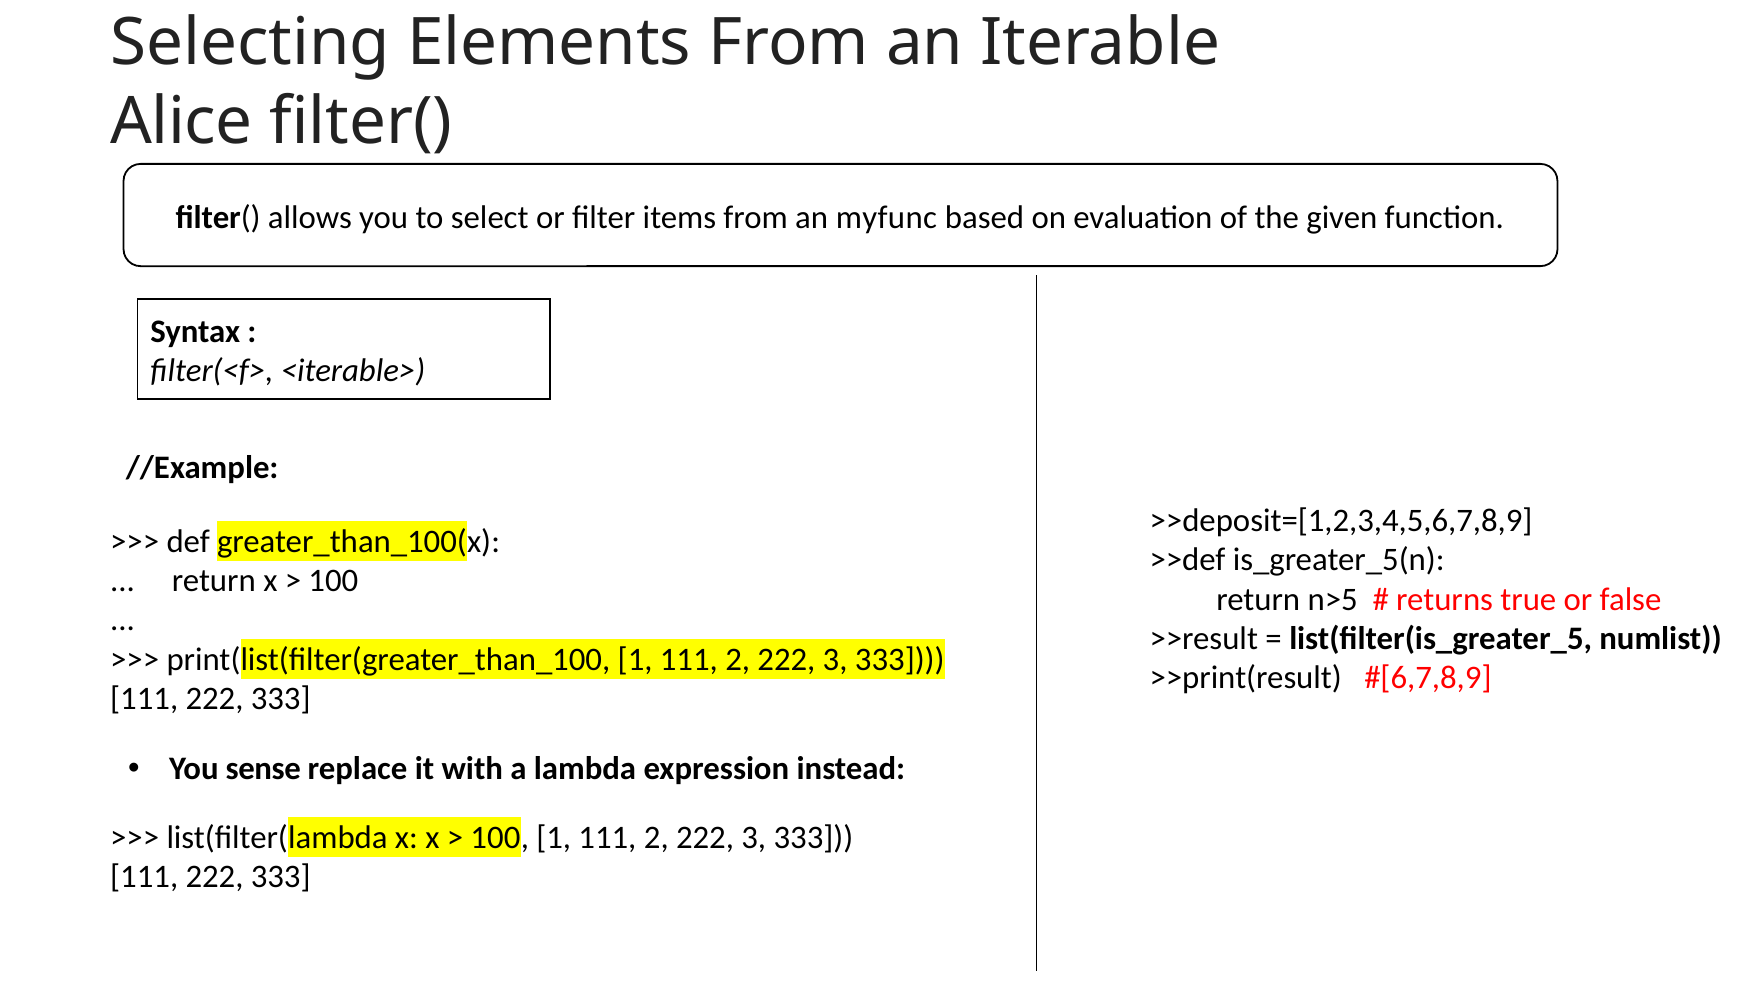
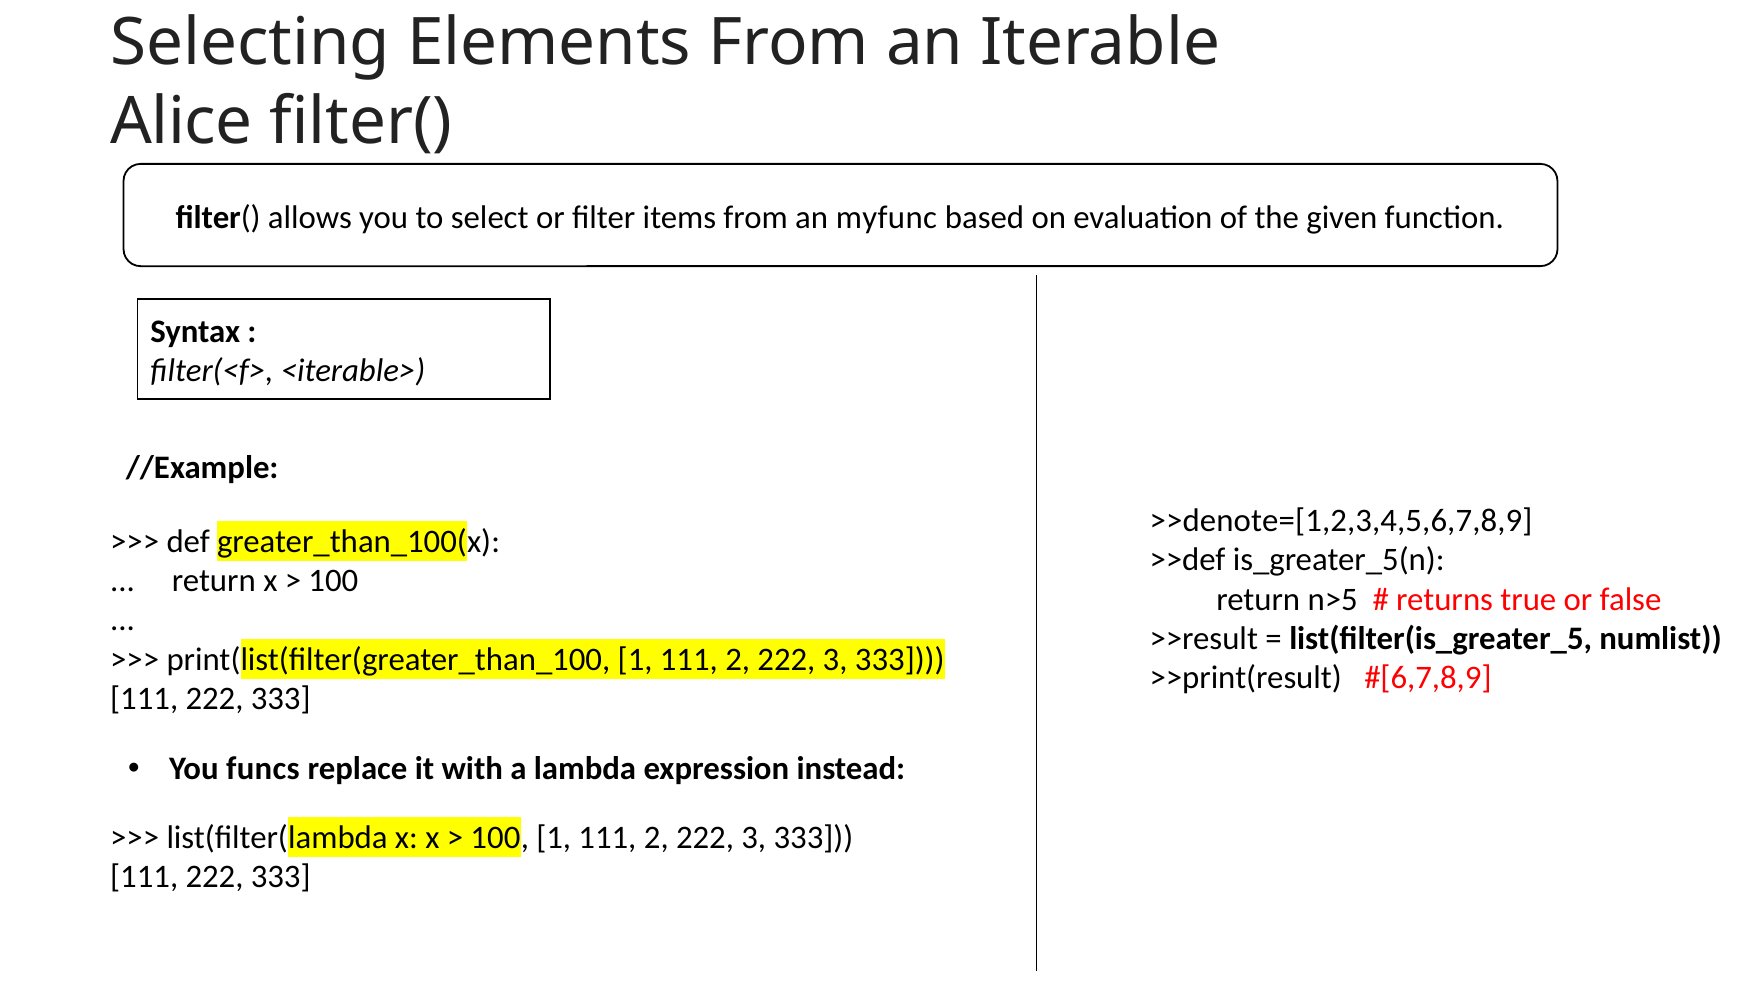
>>deposit=[1,2,3,4,5,6,7,8,9: >>deposit=[1,2,3,4,5,6,7,8,9 -> >>denote=[1,2,3,4,5,6,7,8,9
sense: sense -> funcs
